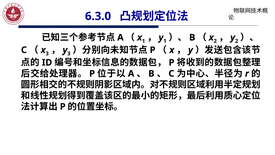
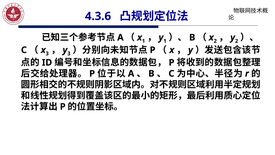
6.3.0: 6.3.0 -> 4.3.6
